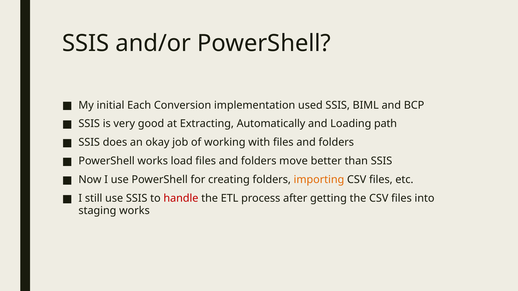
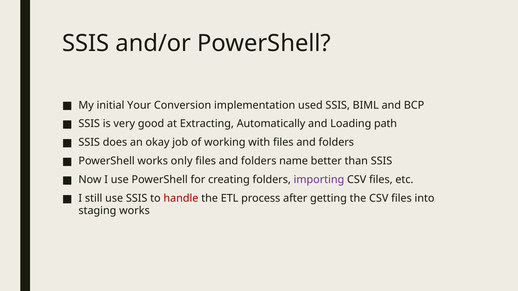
Each: Each -> Your
load: load -> only
move: move -> name
importing colour: orange -> purple
